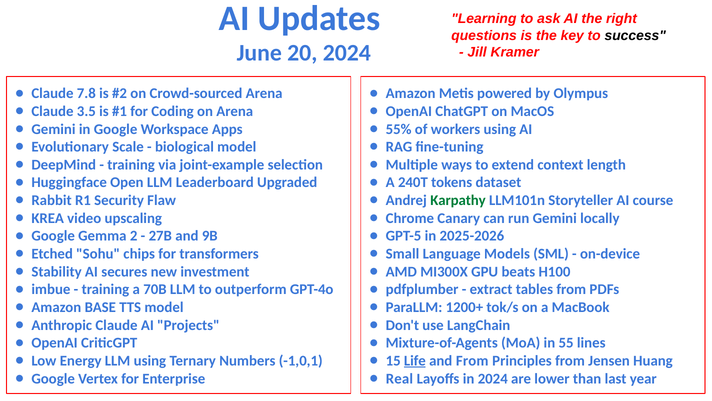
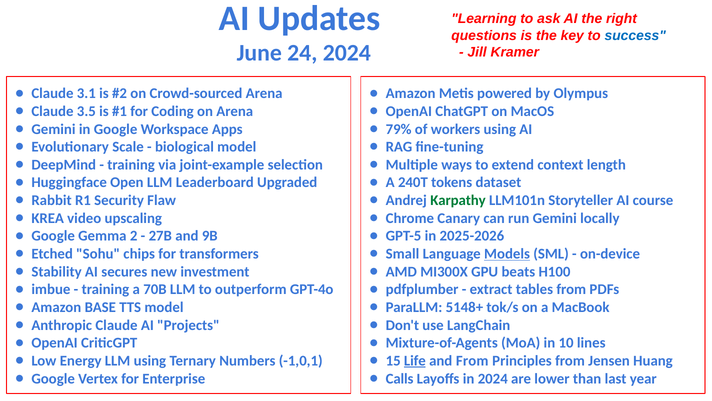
success colour: black -> blue
20: 20 -> 24
7.8: 7.8 -> 3.1
55%: 55% -> 79%
Models underline: none -> present
1200+: 1200+ -> 5148+
55: 55 -> 10
Real: Real -> Calls
